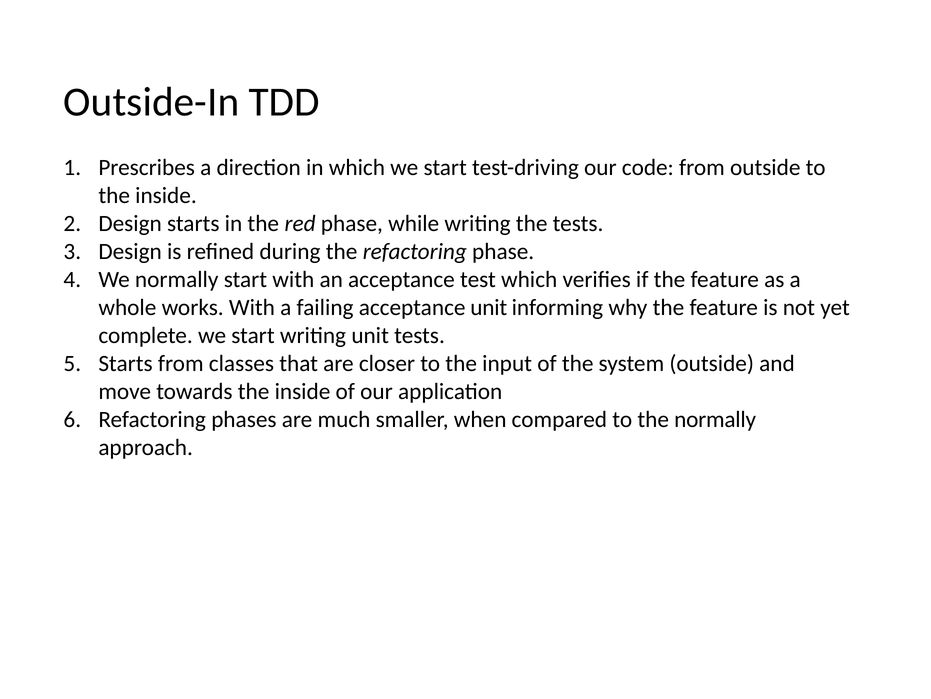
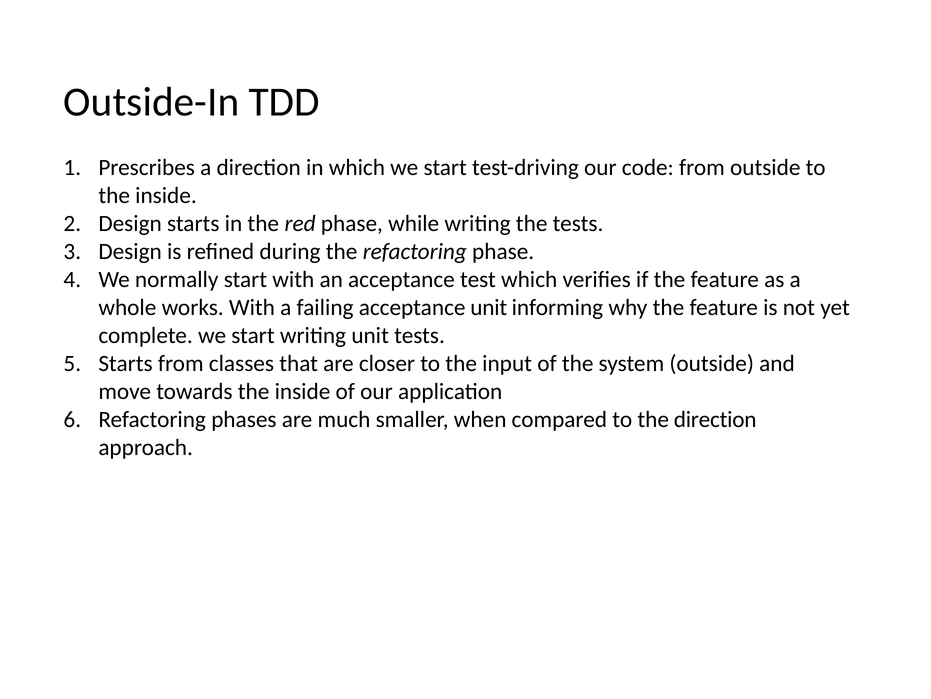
the normally: normally -> direction
